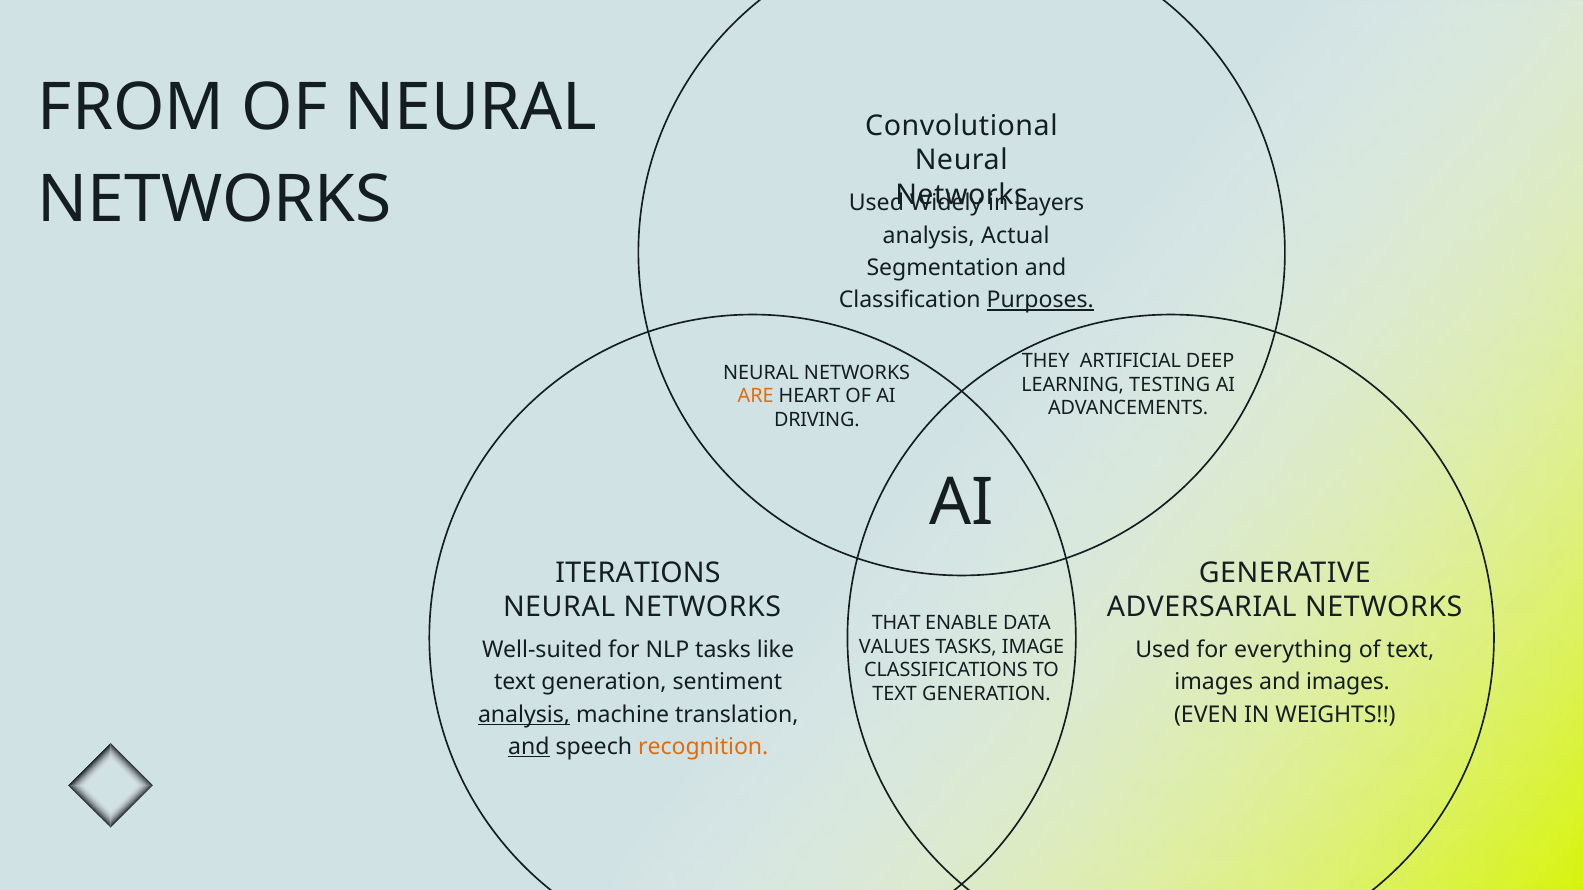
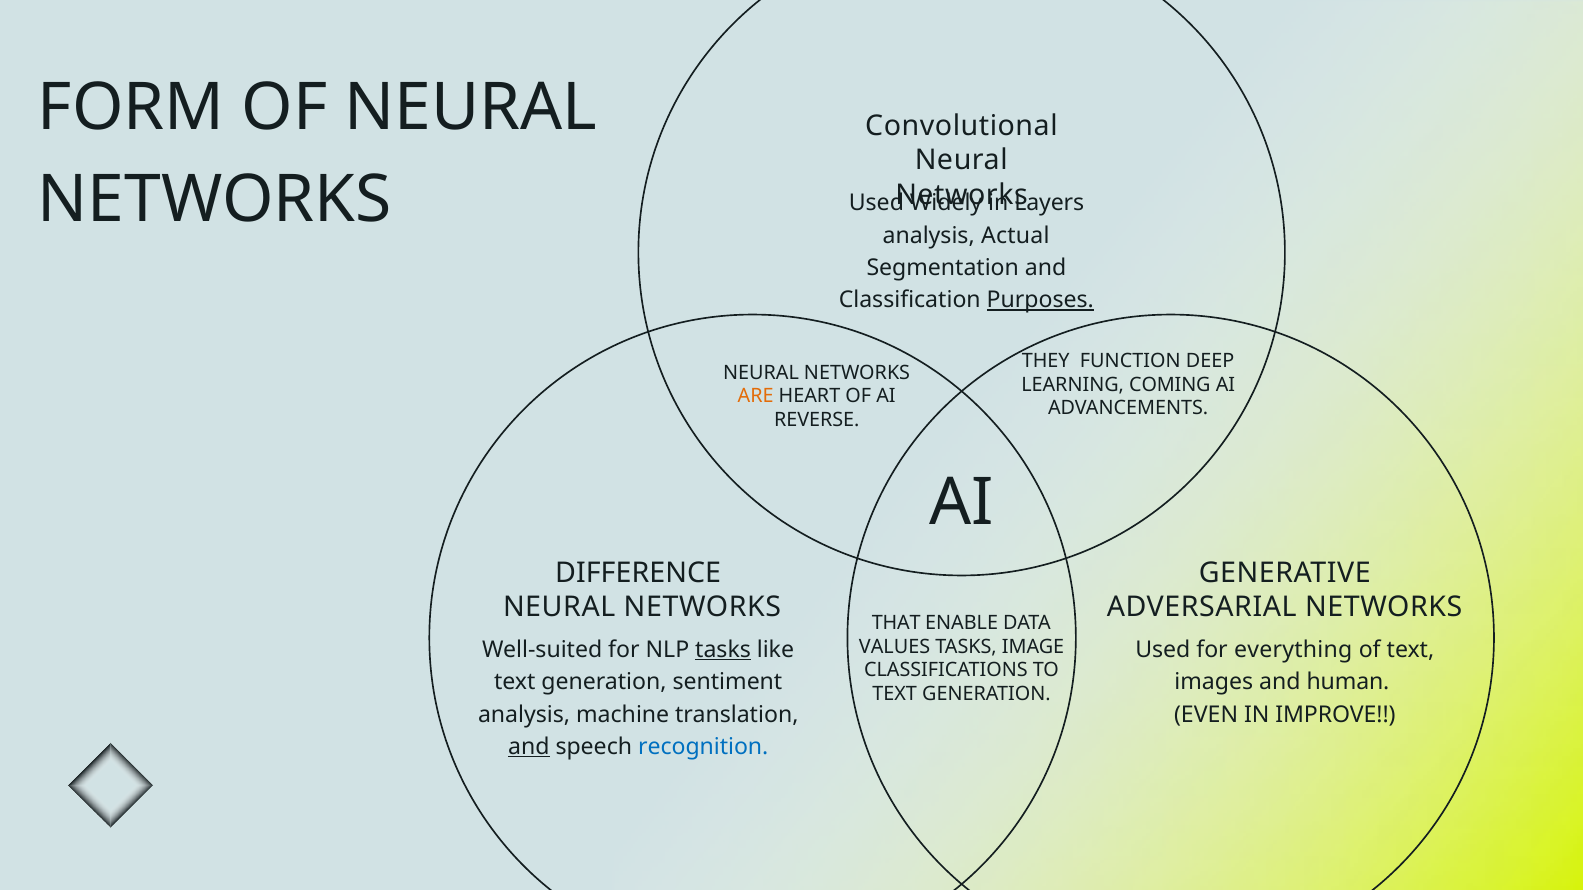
FROM: FROM -> FORM
ARTIFICIAL: ARTIFICIAL -> FUNCTION
TESTING: TESTING -> COMING
DRIVING: DRIVING -> REVERSE
ITERATIONS: ITERATIONS -> DIFFERENCE
tasks at (723, 650) underline: none -> present
and images: images -> human
analysis at (524, 715) underline: present -> none
WEIGHTS: WEIGHTS -> IMPROVE
recognition colour: orange -> blue
